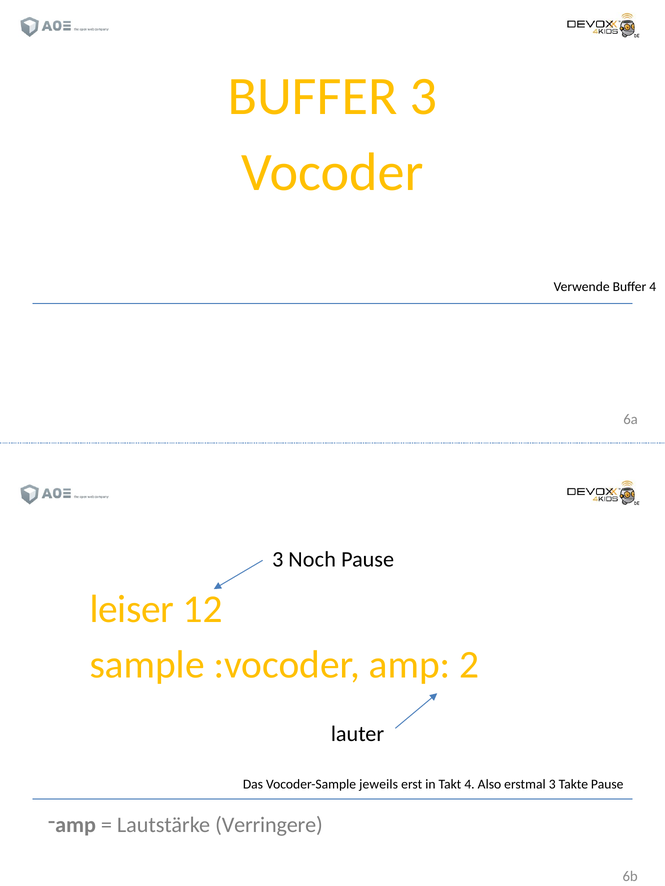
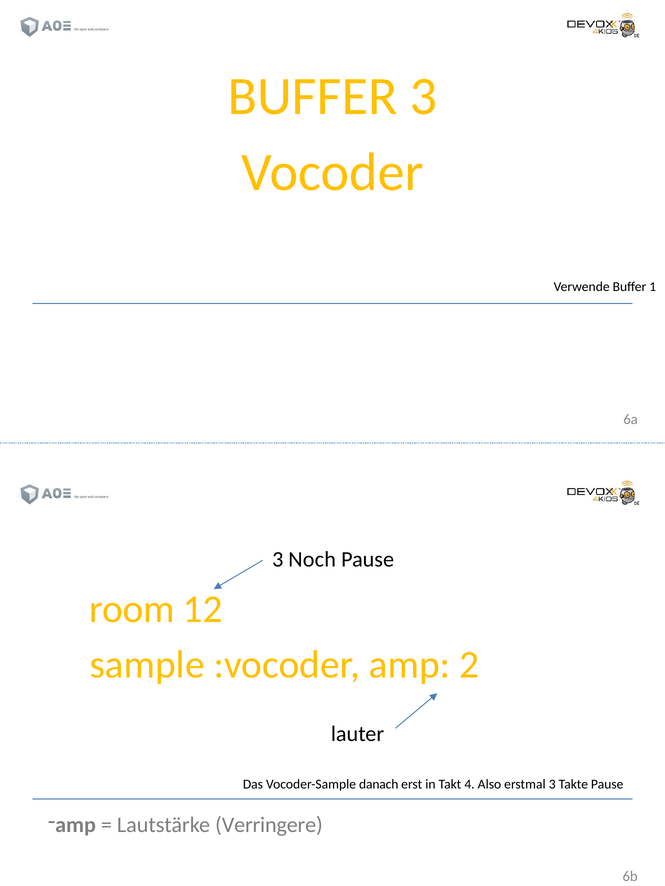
Buffer 4: 4 -> 1
leiser: leiser -> room
jeweils: jeweils -> danach
